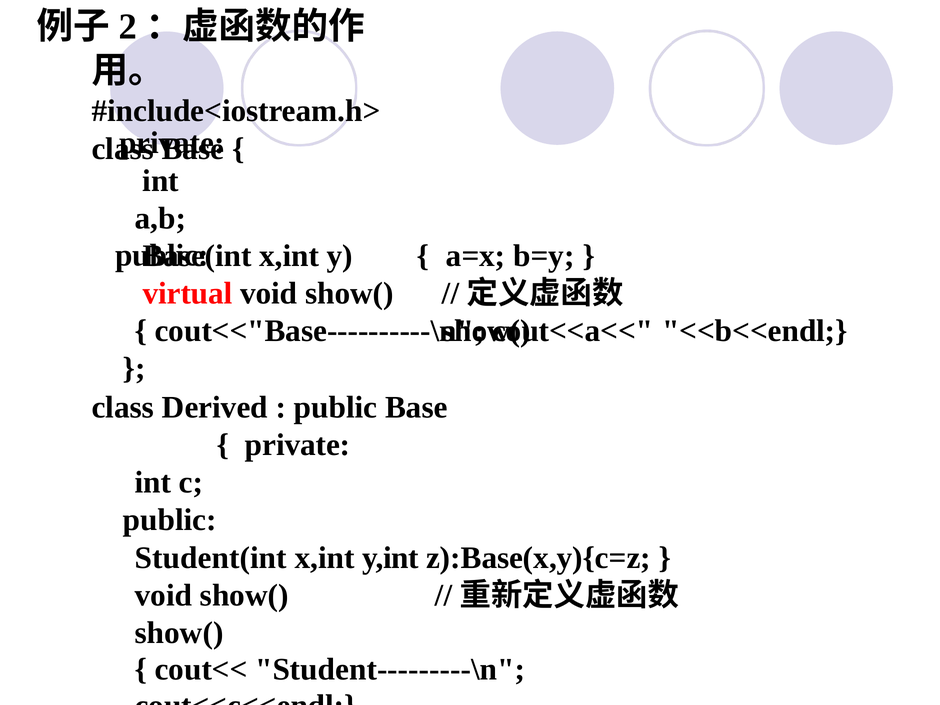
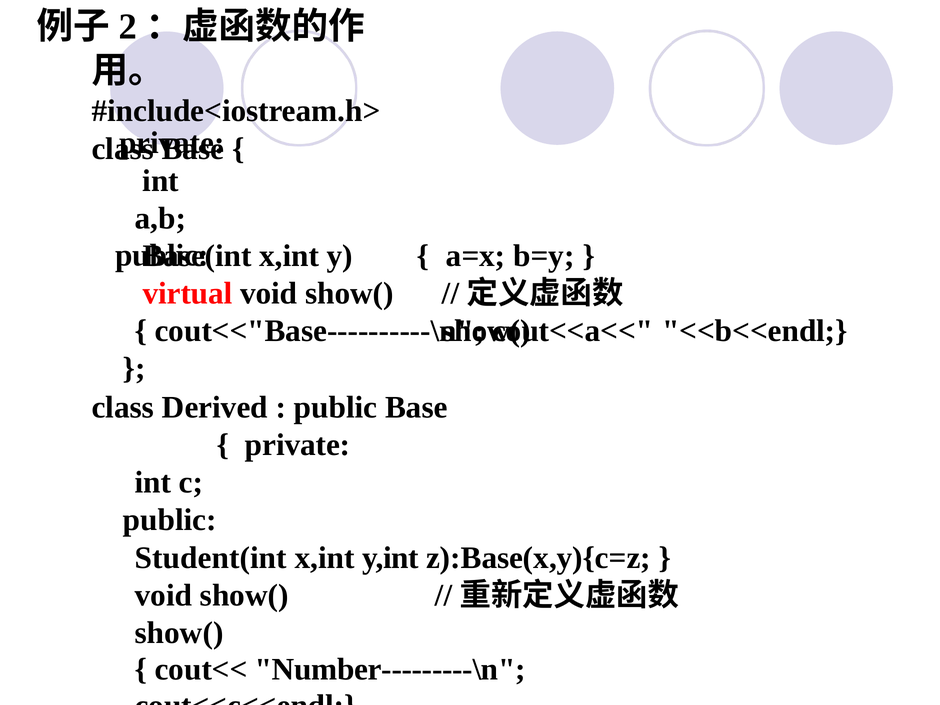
Student---------\n: Student---------\n -> Number---------\n
